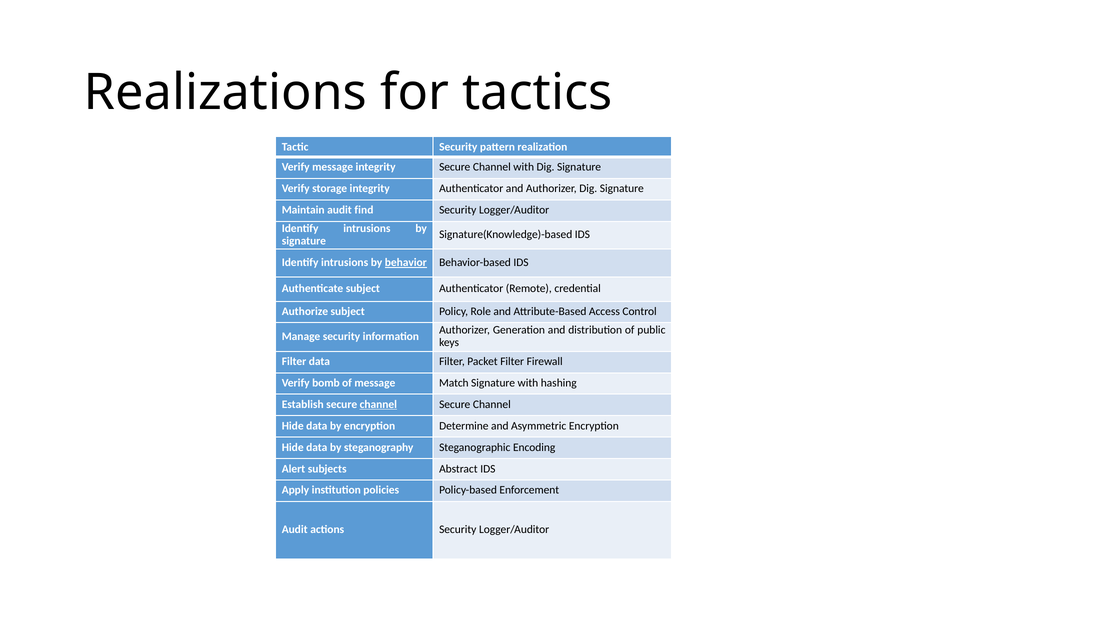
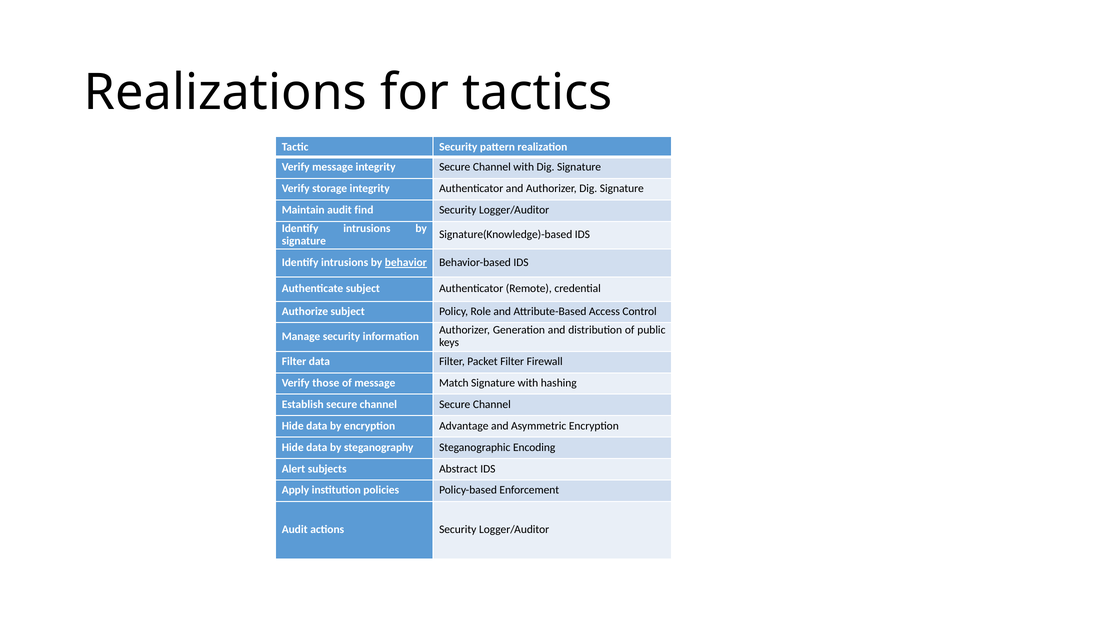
bomb: bomb -> those
channel at (378, 404) underline: present -> none
Determine: Determine -> Advantage
